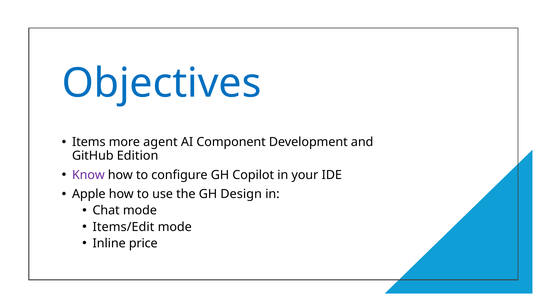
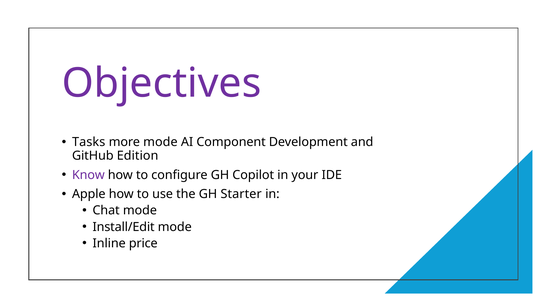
Objectives colour: blue -> purple
Items: Items -> Tasks
more agent: agent -> mode
Design: Design -> Starter
Items/Edit: Items/Edit -> Install/Edit
